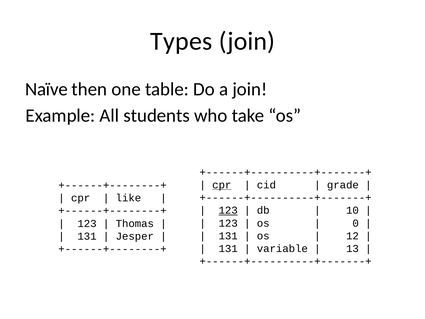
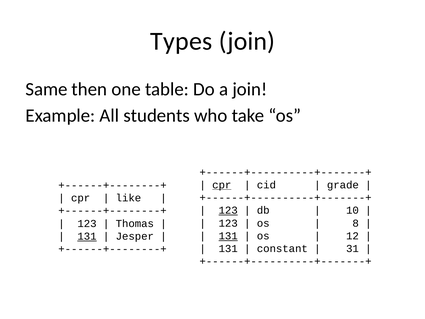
Naïve: Naïve -> Same
0: 0 -> 8
131 at (228, 236) underline: none -> present
131 at (87, 236) underline: none -> present
variable: variable -> constant
13: 13 -> 31
